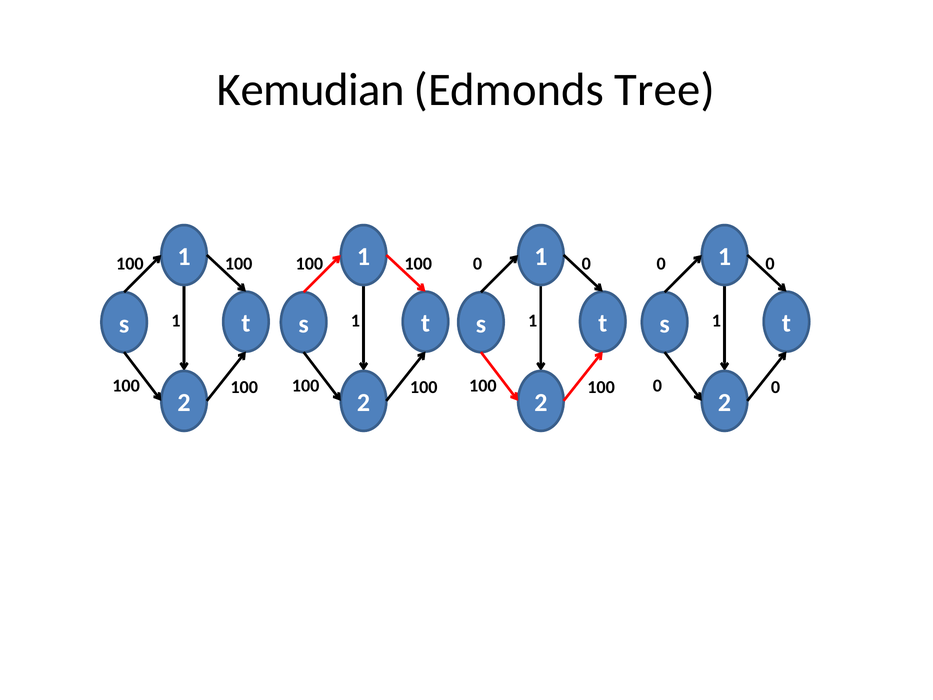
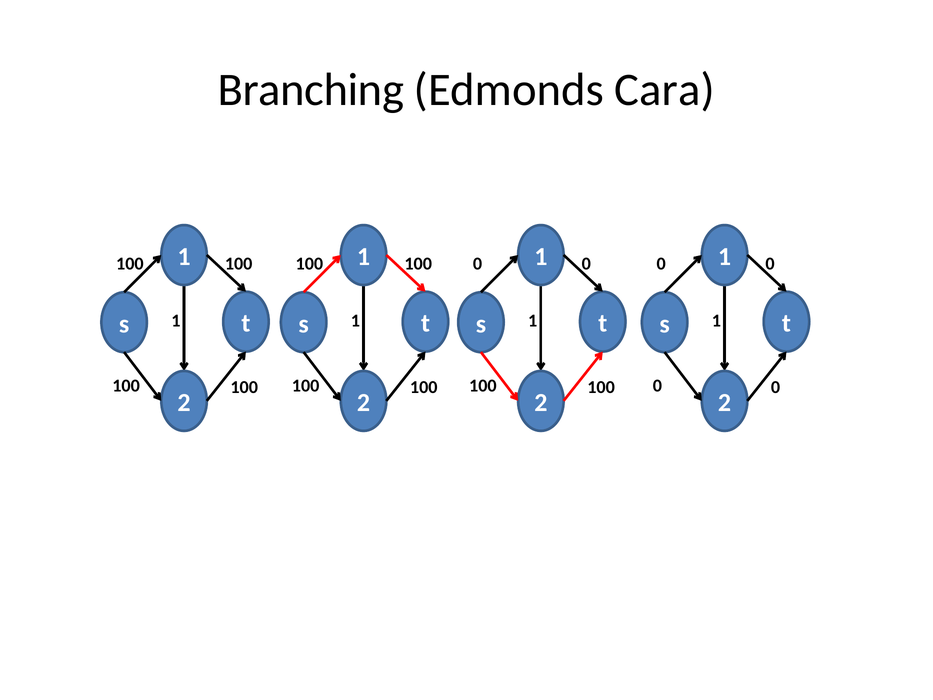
Kemudian: Kemudian -> Branching
Tree: Tree -> Cara
